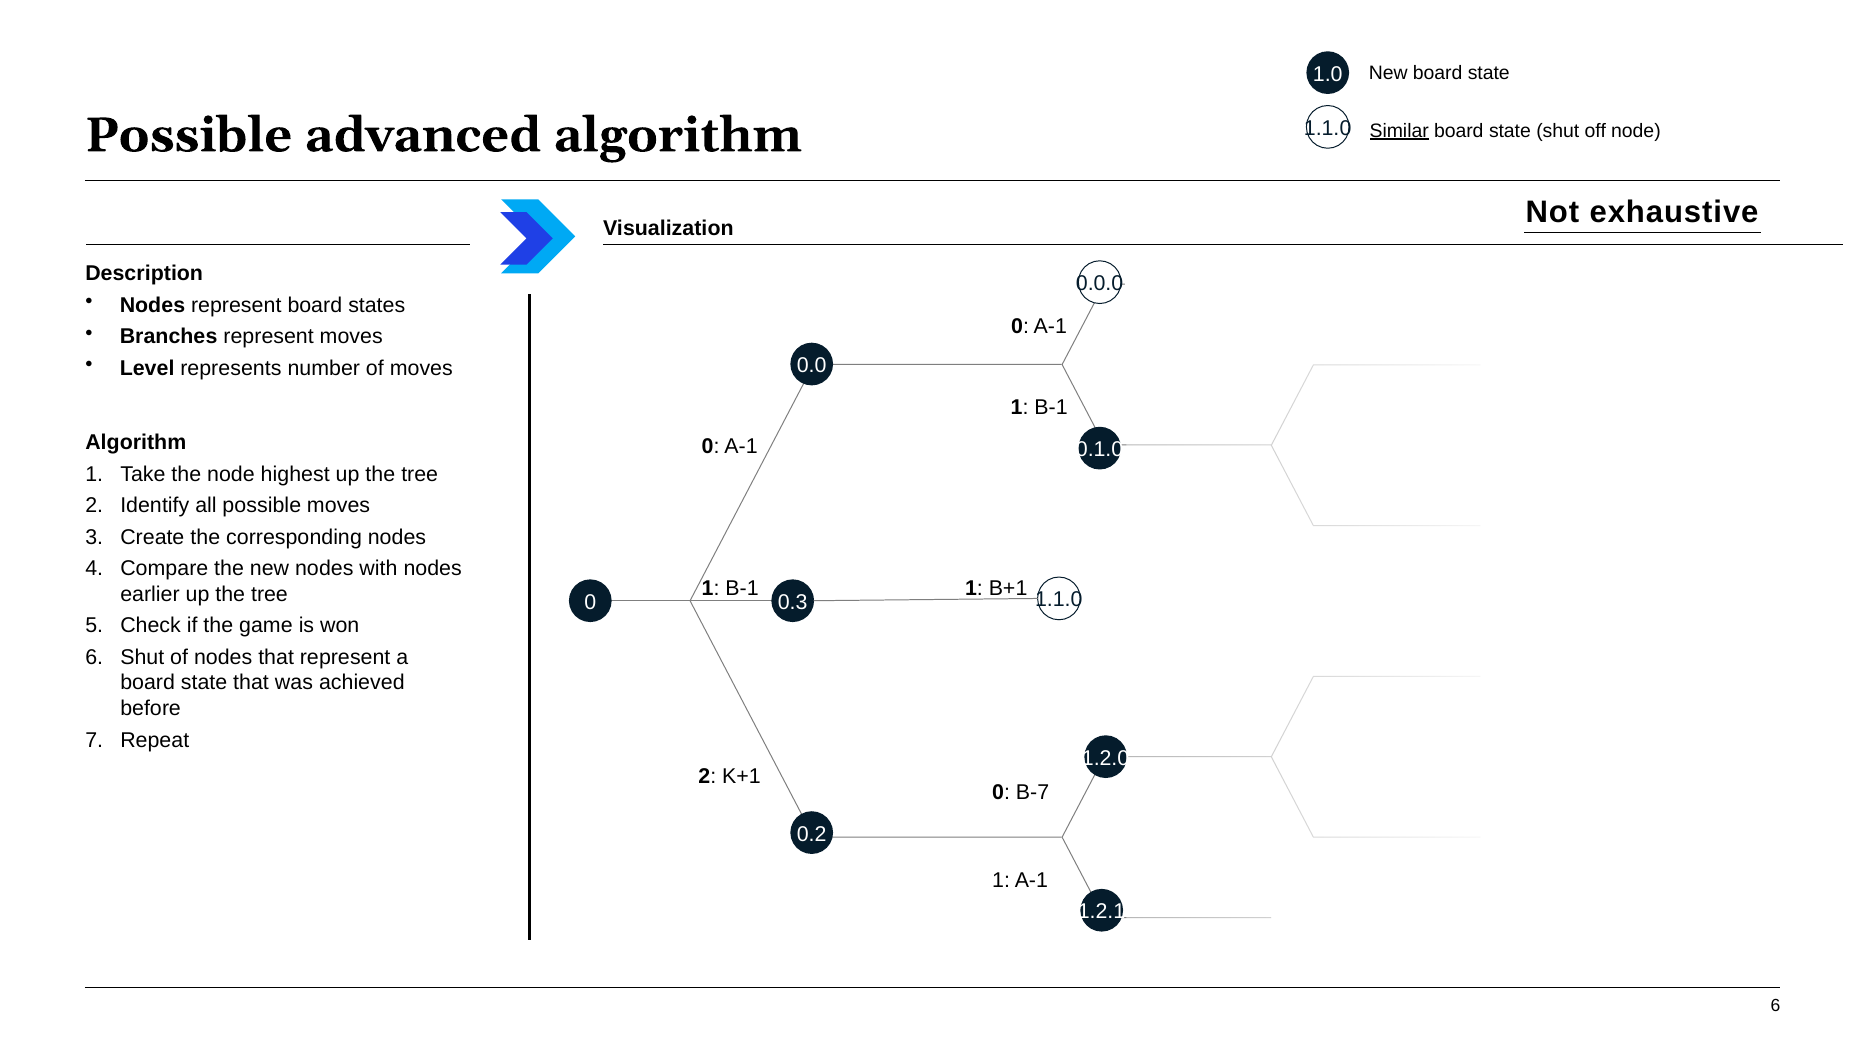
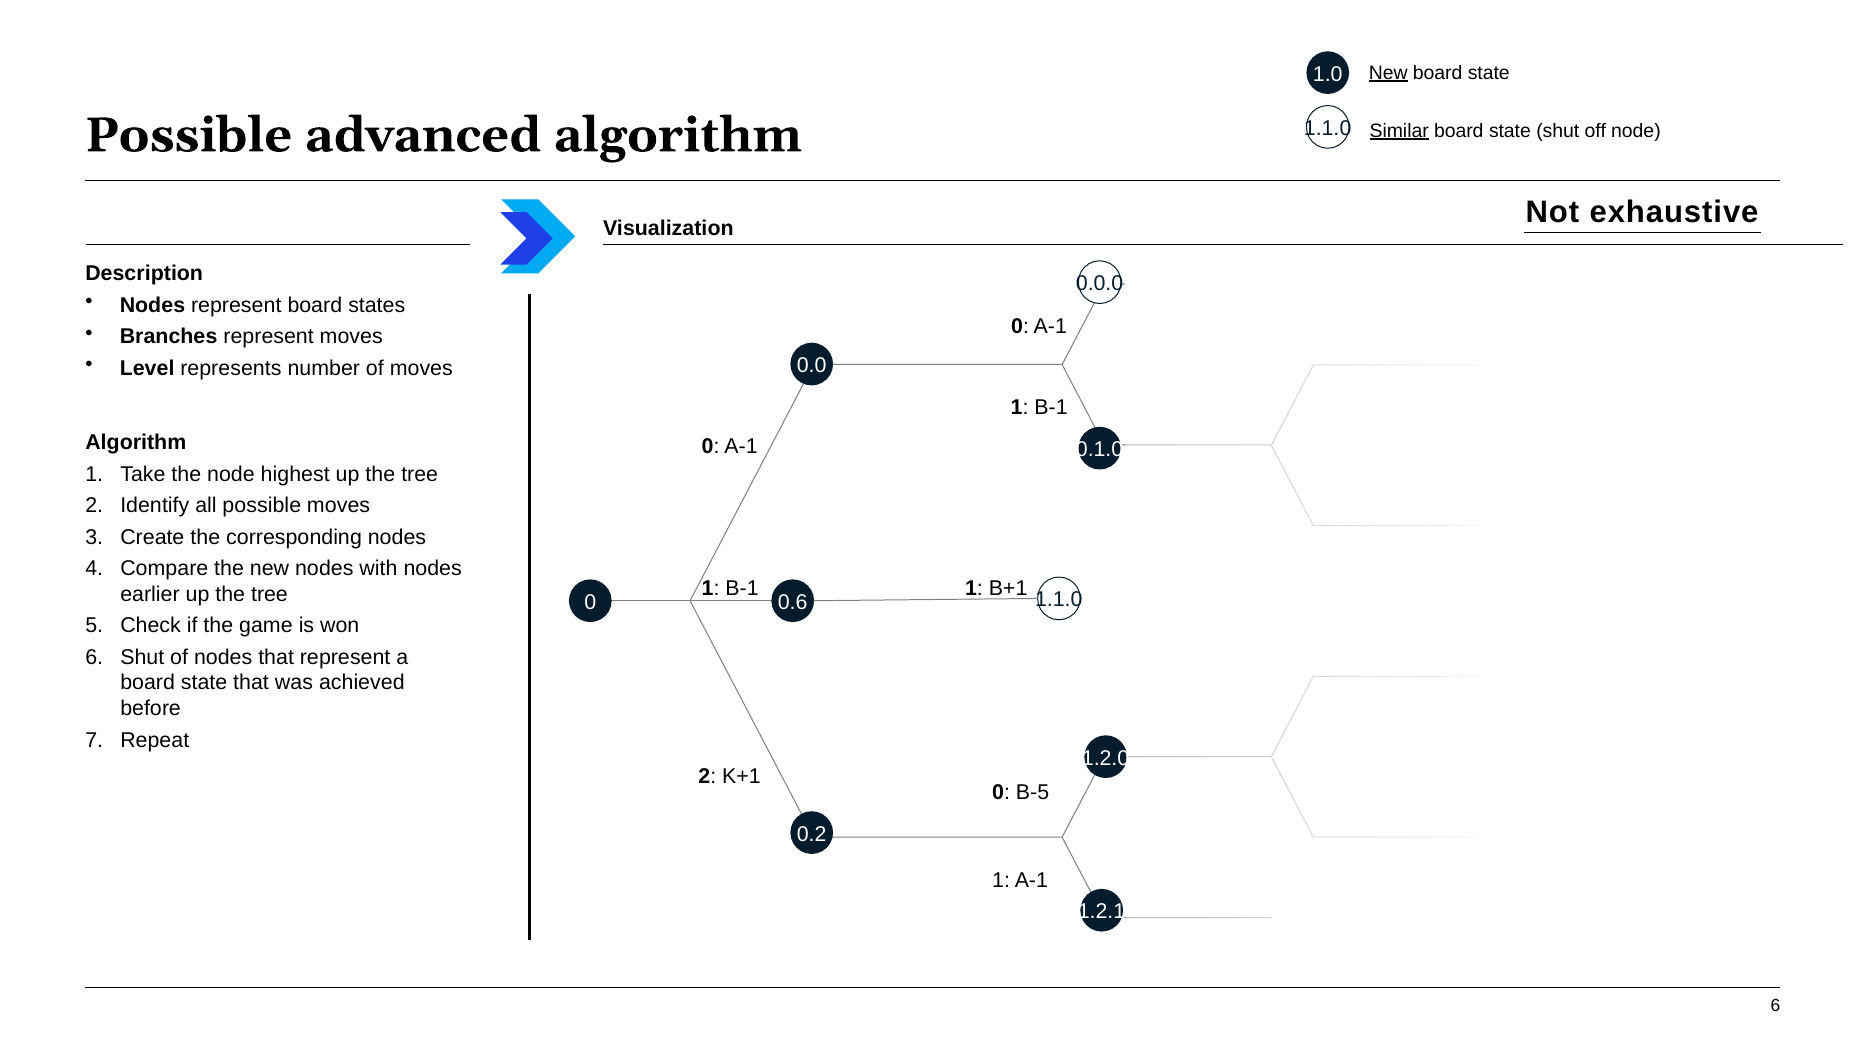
New at (1388, 73) underline: none -> present
0.3: 0.3 -> 0.6
B-7: B-7 -> B-5
